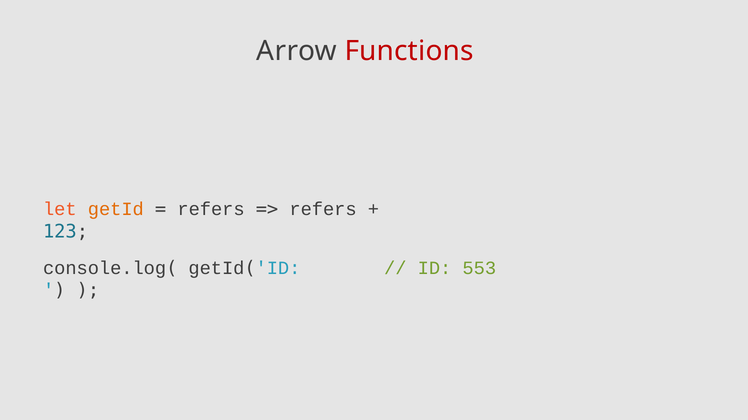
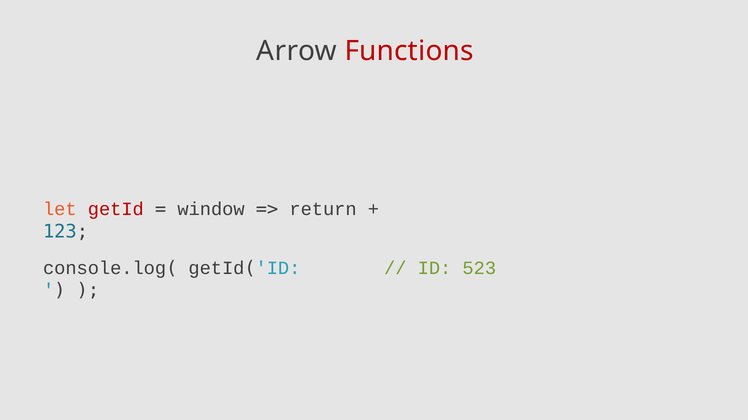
getId colour: orange -> red
refers at (211, 209): refers -> window
refers at (323, 209): refers -> return
553: 553 -> 523
